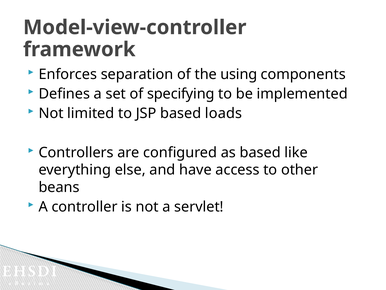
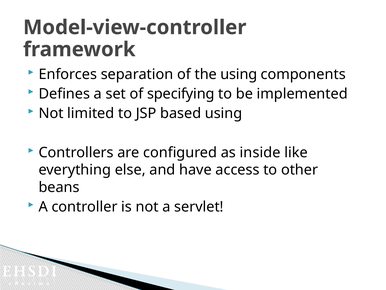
based loads: loads -> using
as based: based -> inside
